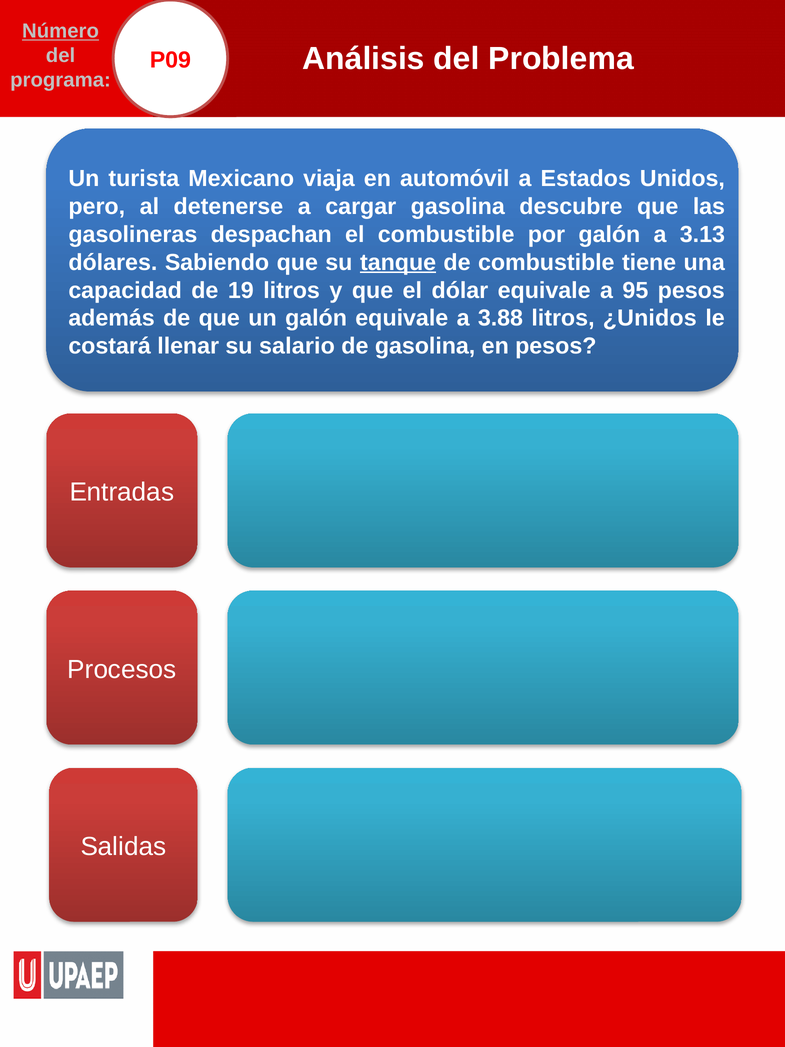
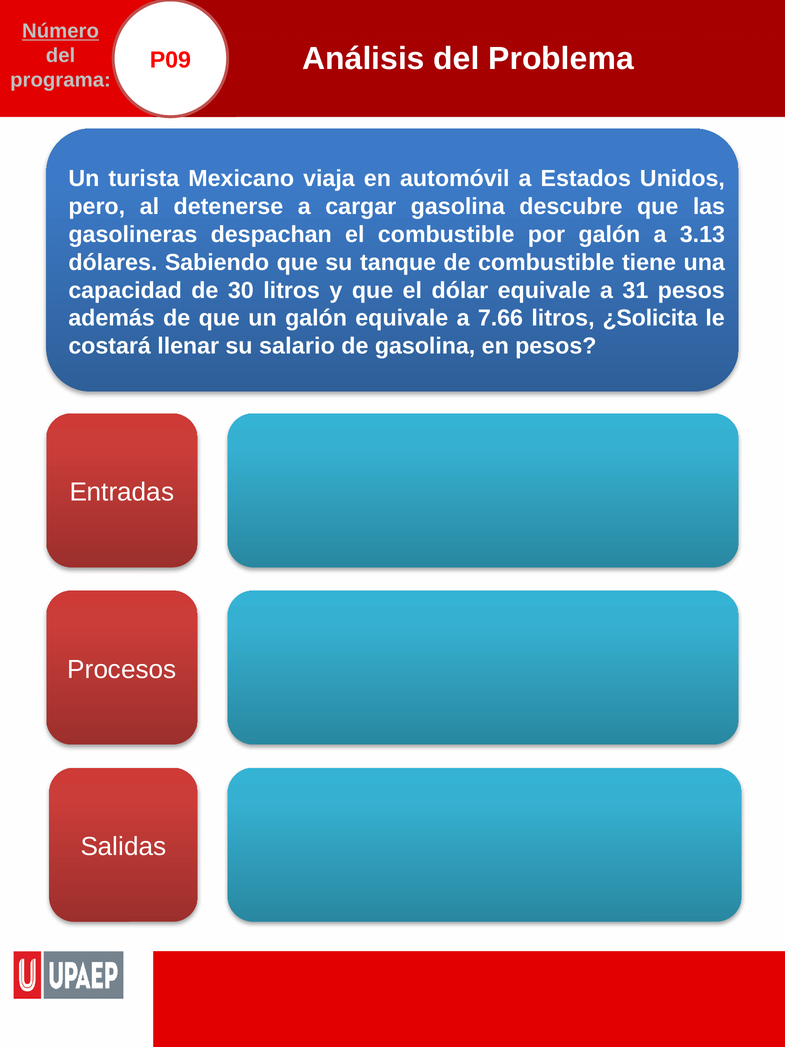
tanque underline: present -> none
19: 19 -> 30
95: 95 -> 31
3.88: 3.88 -> 7.66
¿Unidos: ¿Unidos -> ¿Solicita
